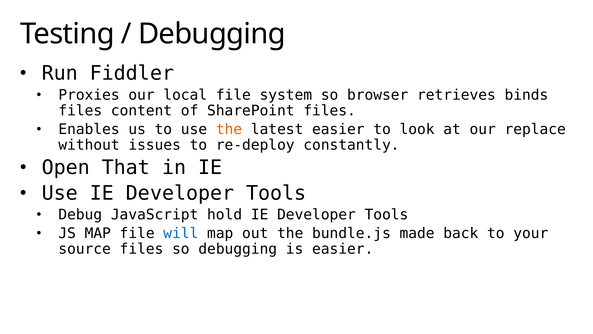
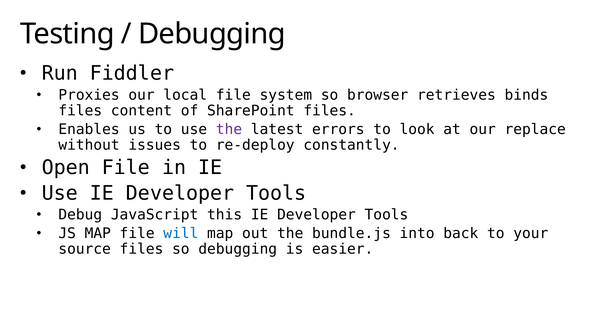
the at (229, 129) colour: orange -> purple
latest easier: easier -> errors
Open That: That -> File
hold: hold -> this
made: made -> into
